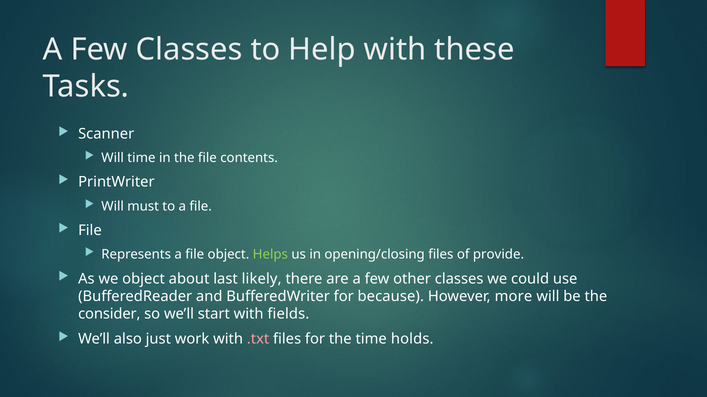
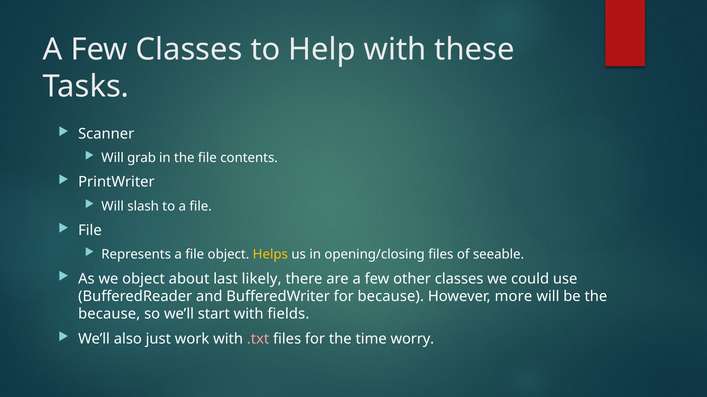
Will time: time -> grab
must: must -> slash
Helps colour: light green -> yellow
provide: provide -> seeable
consider at (109, 315): consider -> because
holds: holds -> worry
